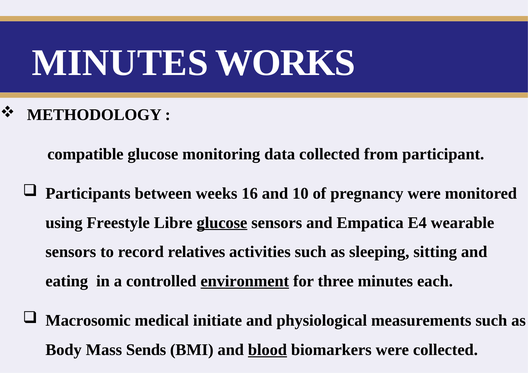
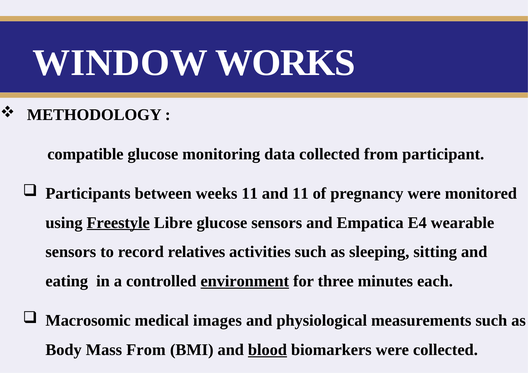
MINUTES at (120, 63): MINUTES -> WINDOW
weeks 16: 16 -> 11
and 10: 10 -> 11
Freestyle underline: none -> present
glucose at (222, 223) underline: present -> none
initiate: initiate -> images
Mass Sends: Sends -> From
